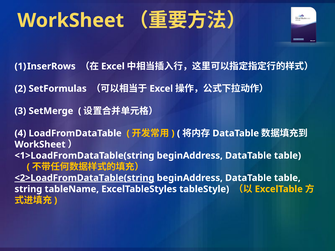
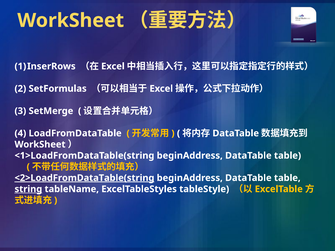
string underline: none -> present
